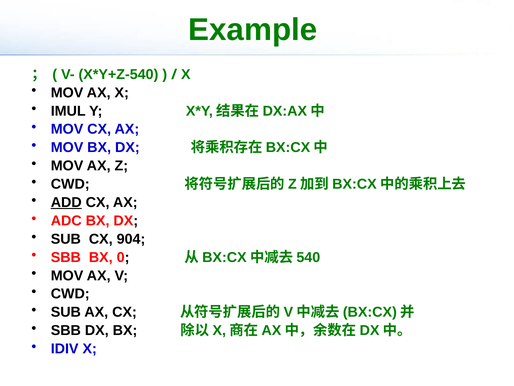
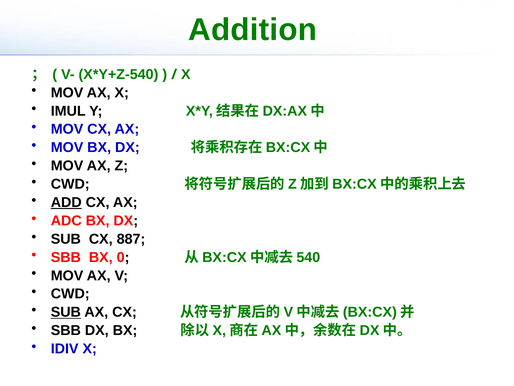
Example: Example -> Addition
904: 904 -> 887
SUB at (66, 312) underline: none -> present
